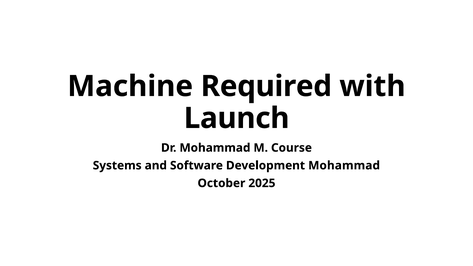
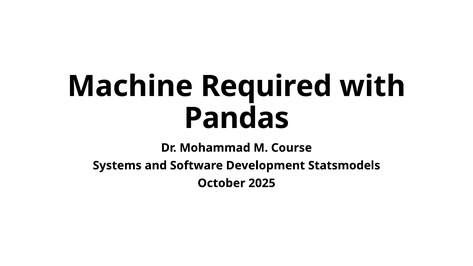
Launch: Launch -> Pandas
Development Mohammad: Mohammad -> Statsmodels
